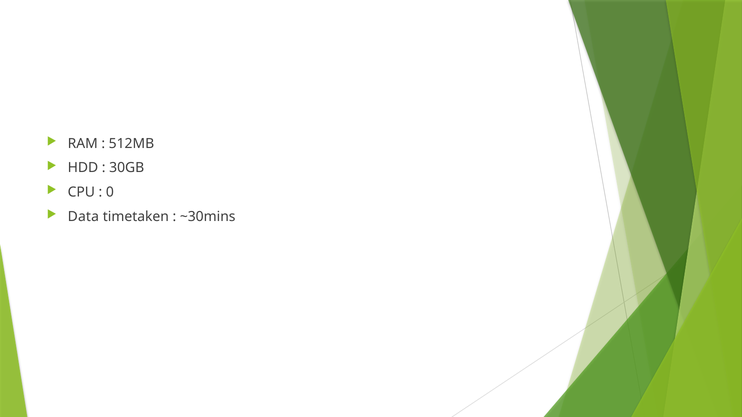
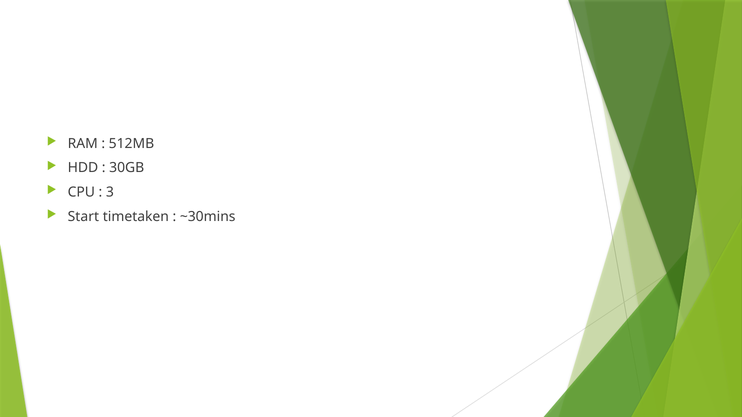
0: 0 -> 3
Data: Data -> Start
